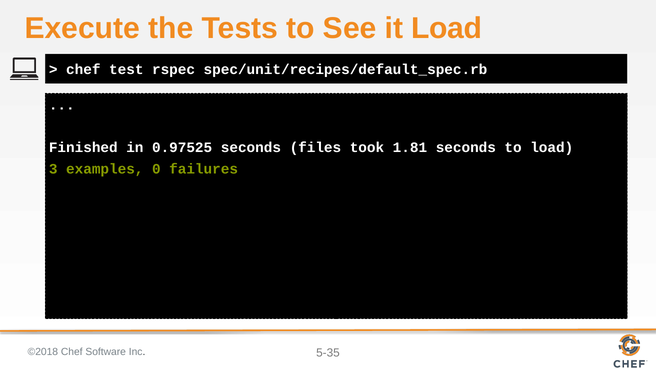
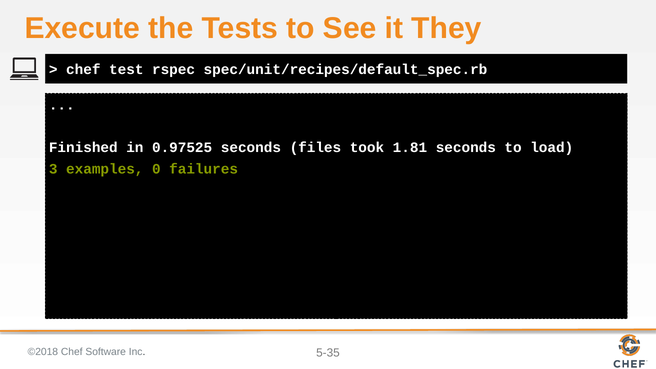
it Load: Load -> They
